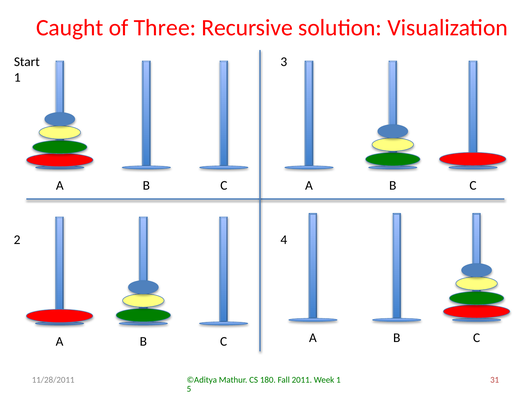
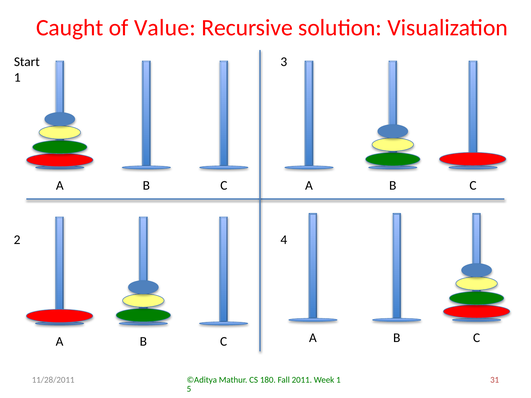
Three: Three -> Value
